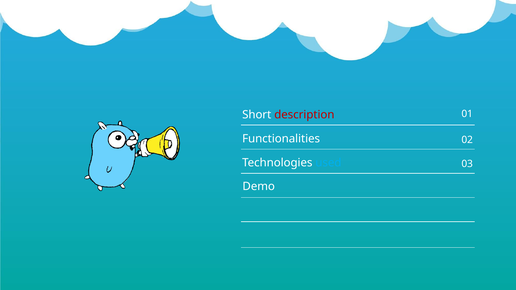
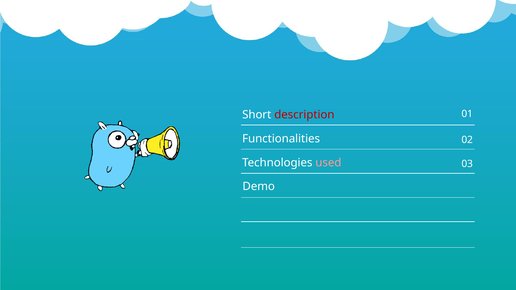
used colour: light blue -> pink
